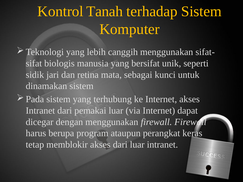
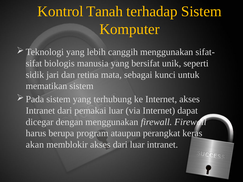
dinamakan: dinamakan -> mematikan
tetap: tetap -> akan
